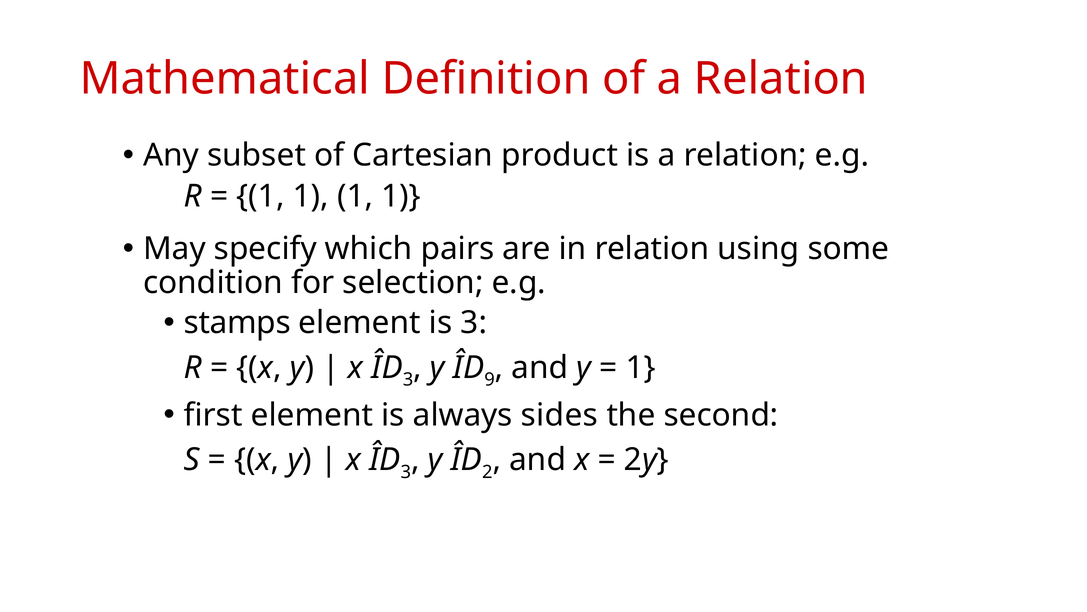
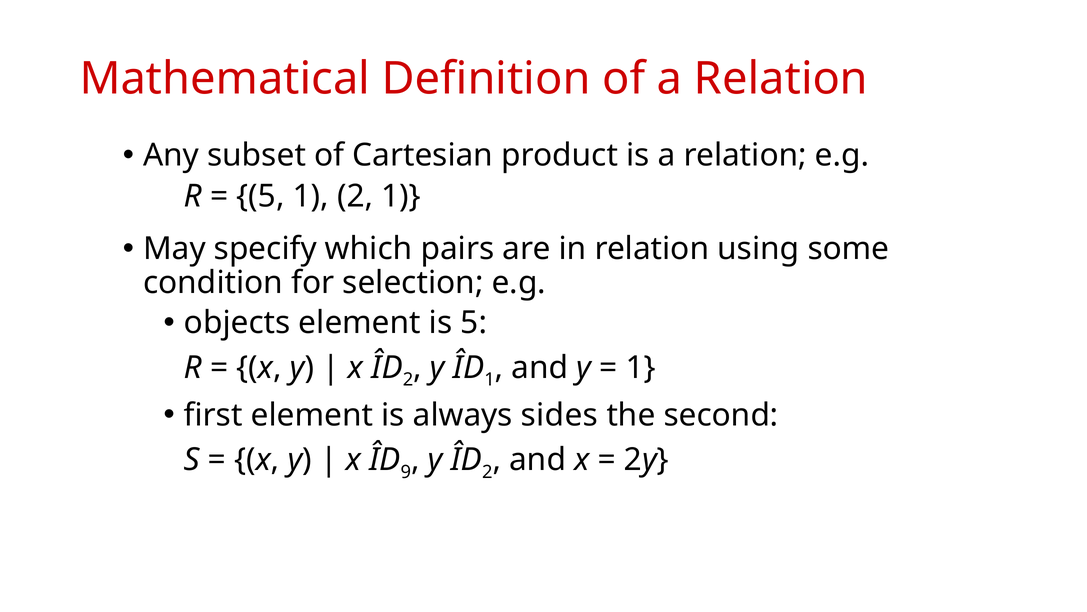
1 at (261, 196): 1 -> 5
1 at (355, 196): 1 -> 2
stamps: stamps -> objects
is 3: 3 -> 5
3 at (408, 380): 3 -> 2
9 at (490, 380): 9 -> 1
3 at (406, 472): 3 -> 9
